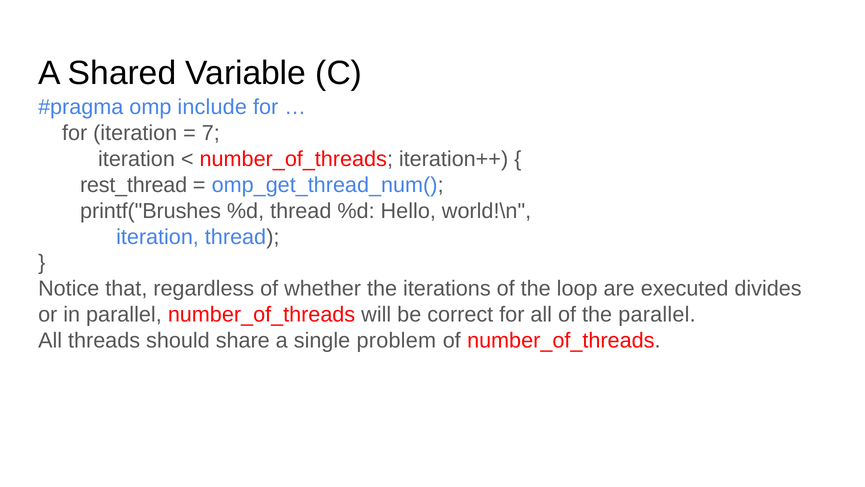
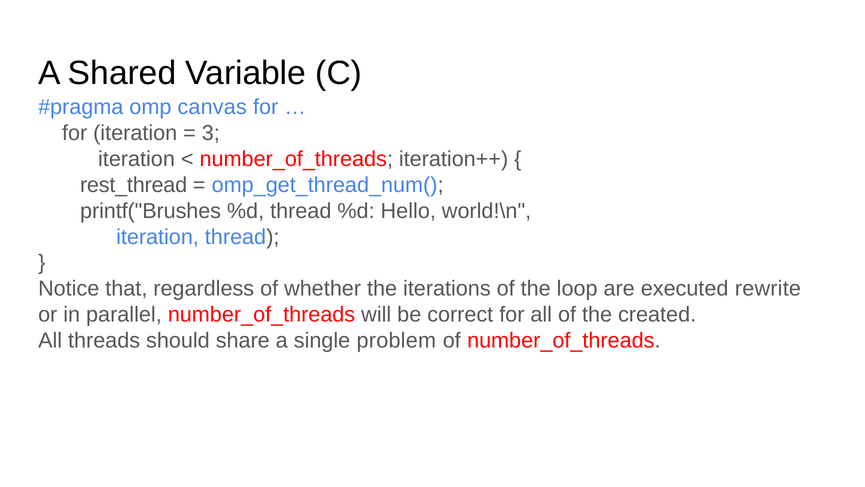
include: include -> canvas
7: 7 -> 3
divides: divides -> rewrite
the parallel: parallel -> created
